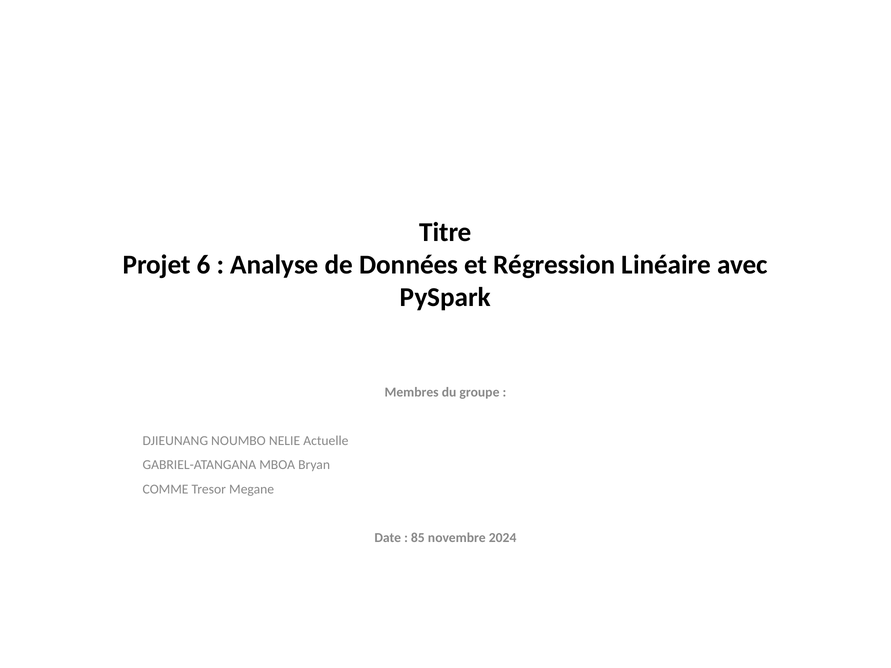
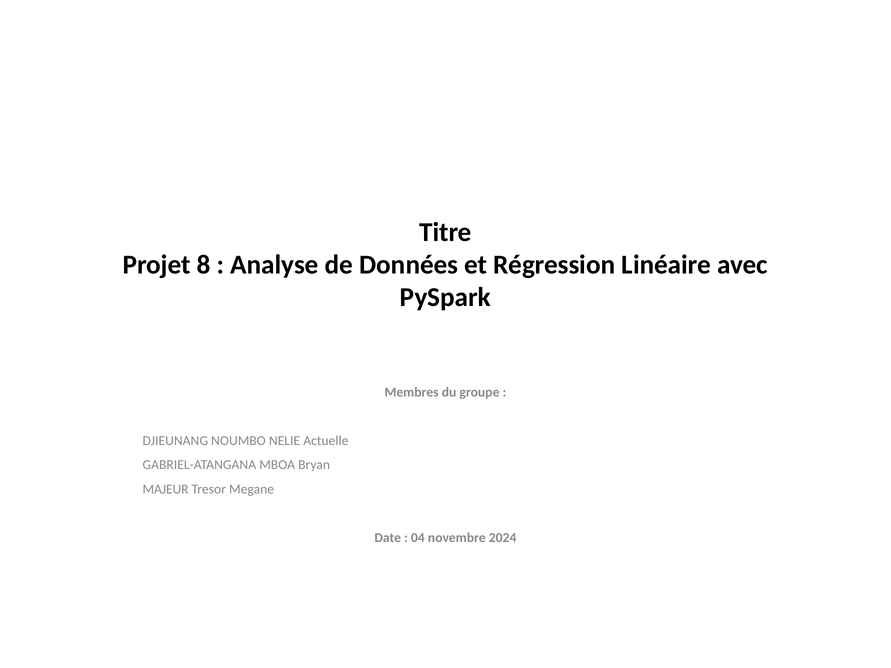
6: 6 -> 8
COMME: COMME -> MAJEUR
85: 85 -> 04
